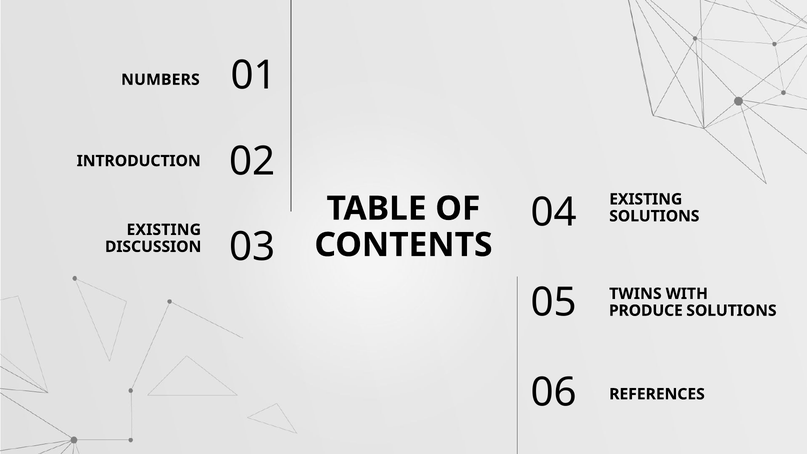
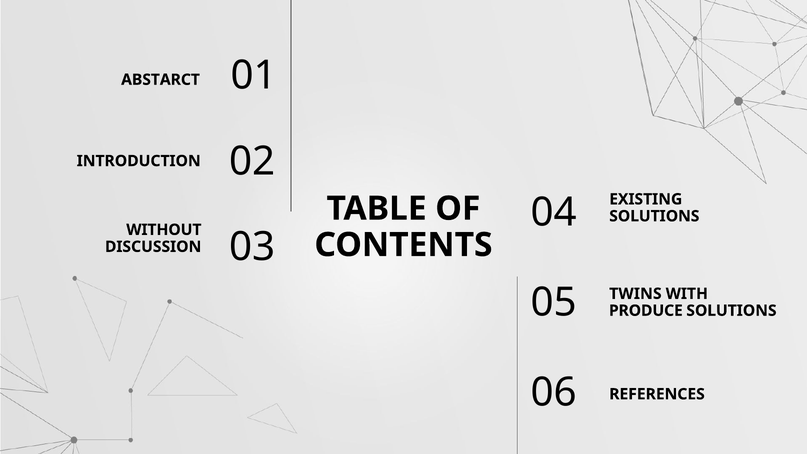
NUMBERS: NUMBERS -> ABSTARCT
EXISTING at (164, 230): EXISTING -> WITHOUT
